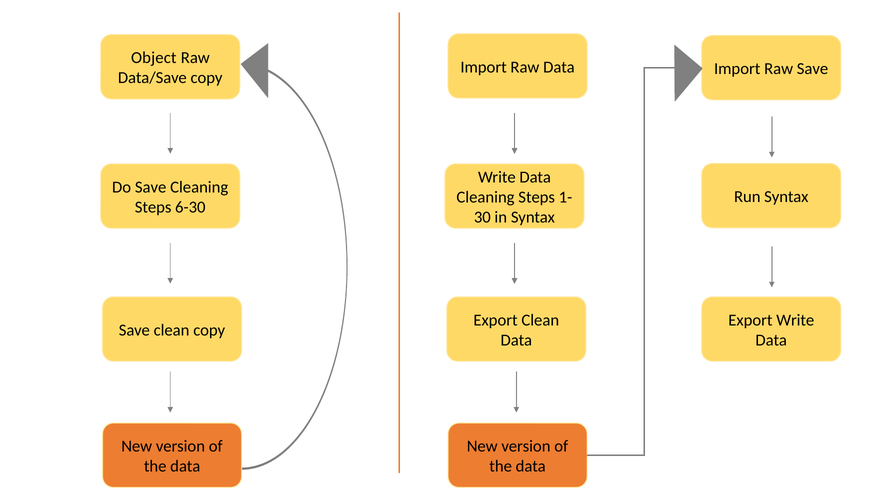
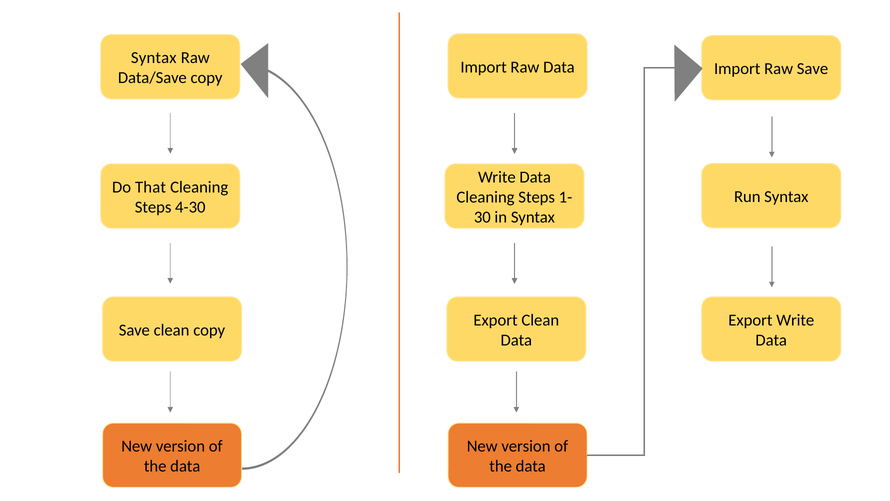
Object at (154, 58): Object -> Syntax
Do Save: Save -> That
6-30: 6-30 -> 4-30
